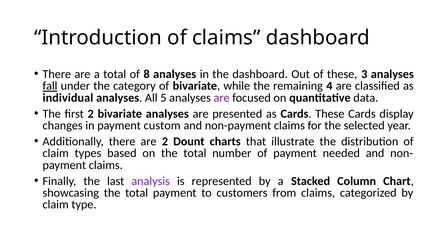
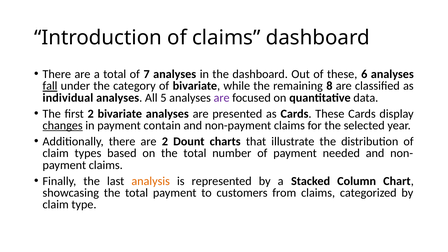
8: 8 -> 7
3: 3 -> 6
4: 4 -> 8
changes underline: none -> present
custom: custom -> contain
analysis colour: purple -> orange
